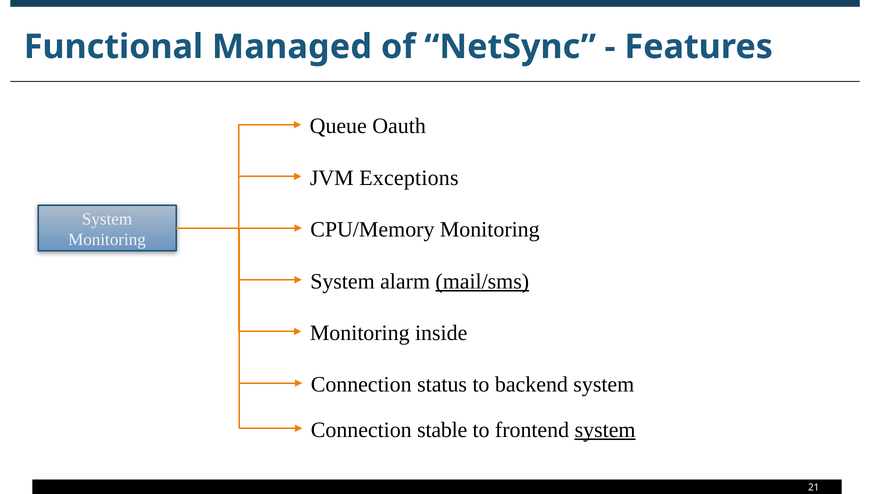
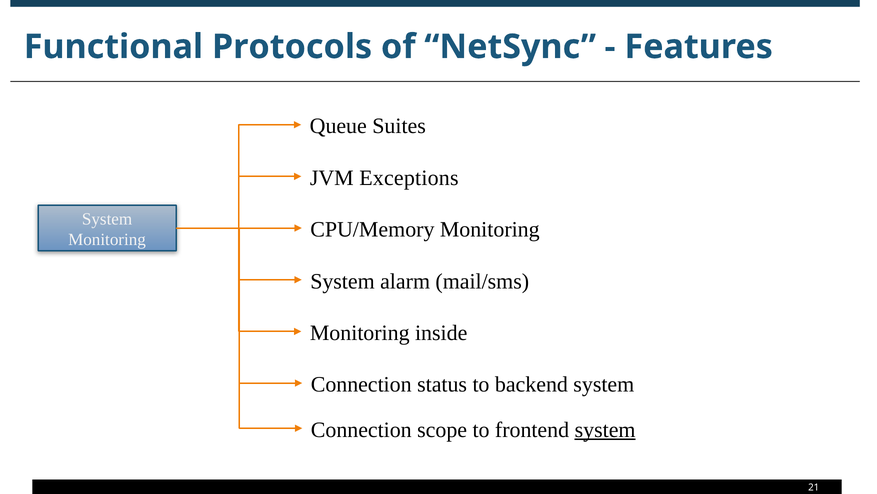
Managed: Managed -> Protocols
Oauth: Oauth -> Suites
mail/sms underline: present -> none
stable: stable -> scope
